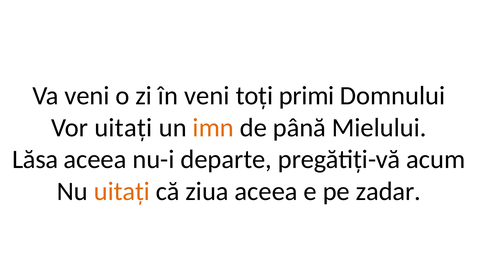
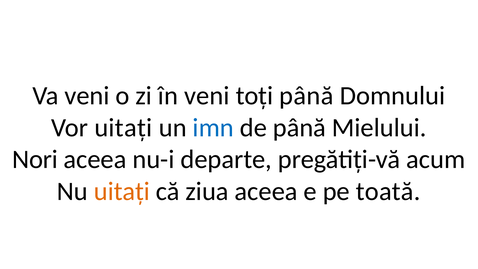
toți primi: primi -> până
imn colour: orange -> blue
Lăsa: Lăsa -> Nori
zadar: zadar -> toată
